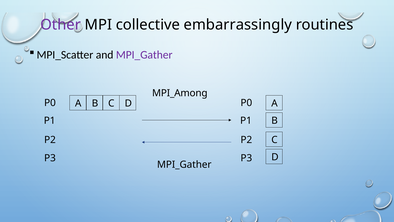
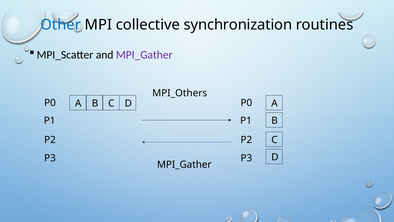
Other colour: purple -> blue
embarrassingly: embarrassingly -> synchronization
MPI_Among: MPI_Among -> MPI_Others
